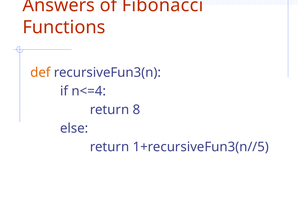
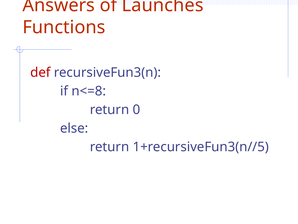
Fibonacci: Fibonacci -> Launches
def colour: orange -> red
n<=4: n<=4 -> n<=8
8: 8 -> 0
